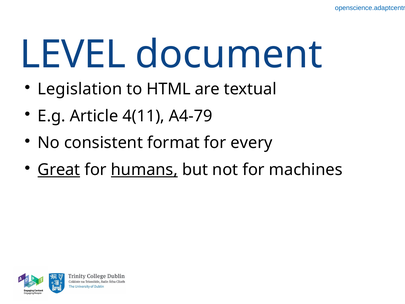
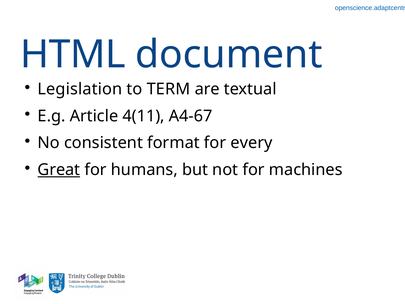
LEVEL: LEVEL -> HTML
HTML: HTML -> TERM
A4-79: A4-79 -> A4-67
humans underline: present -> none
